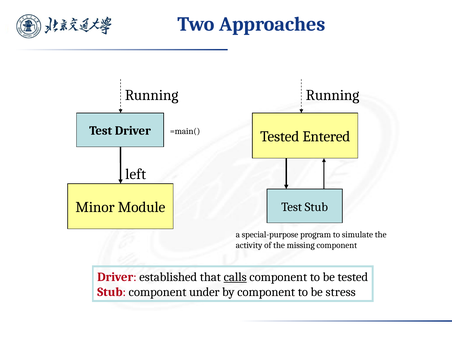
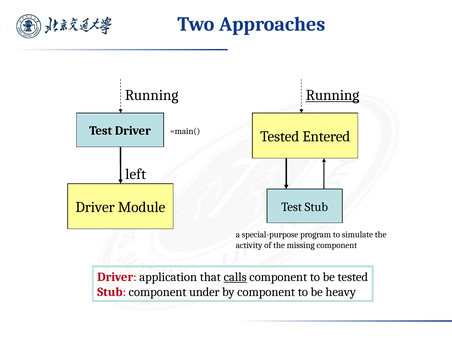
Running at (333, 95) underline: none -> present
Minor at (95, 207): Minor -> Driver
established: established -> application
stress: stress -> heavy
